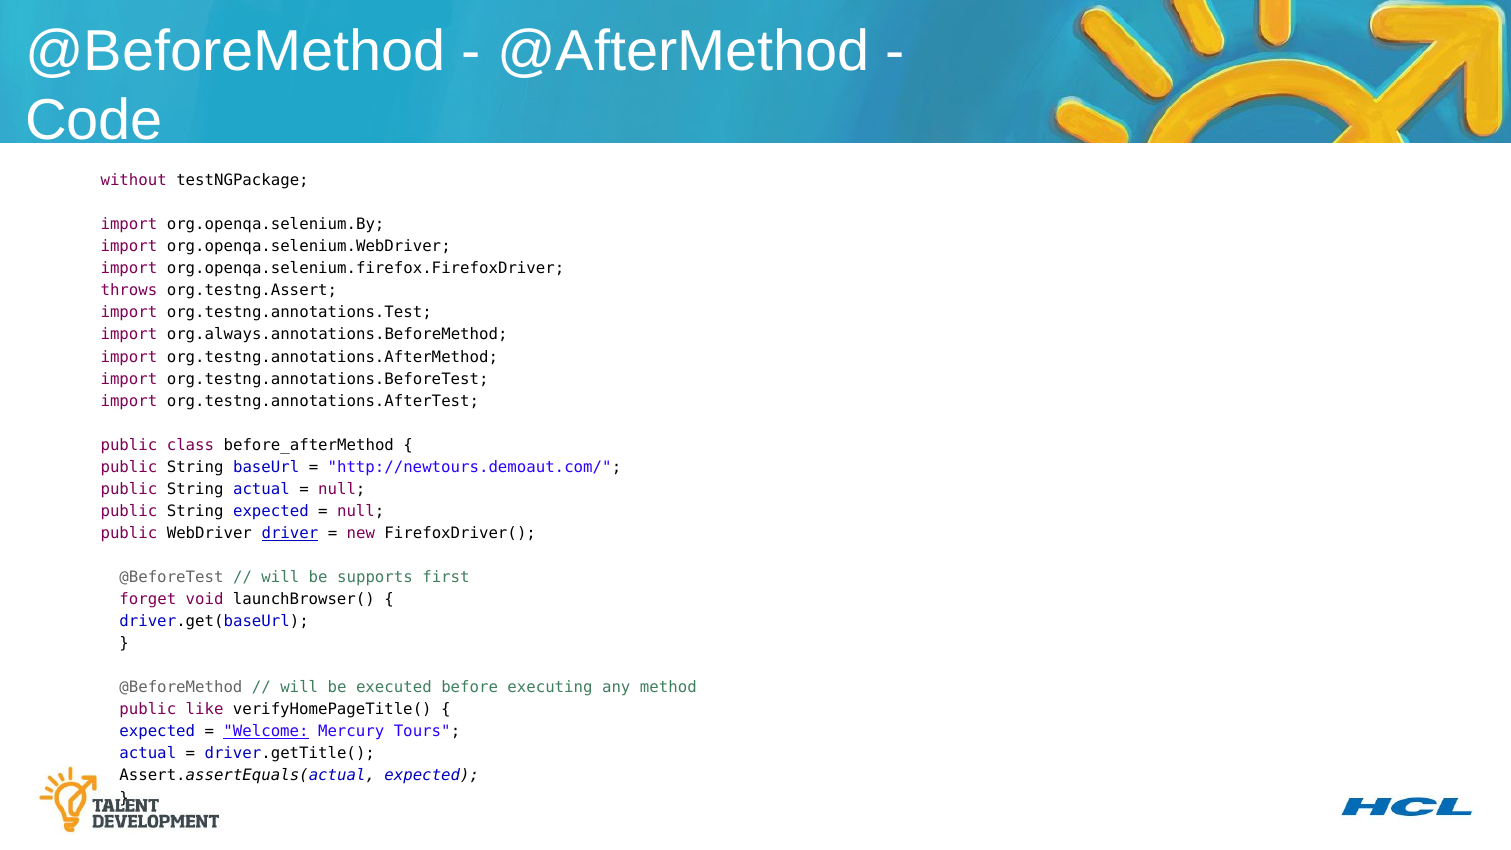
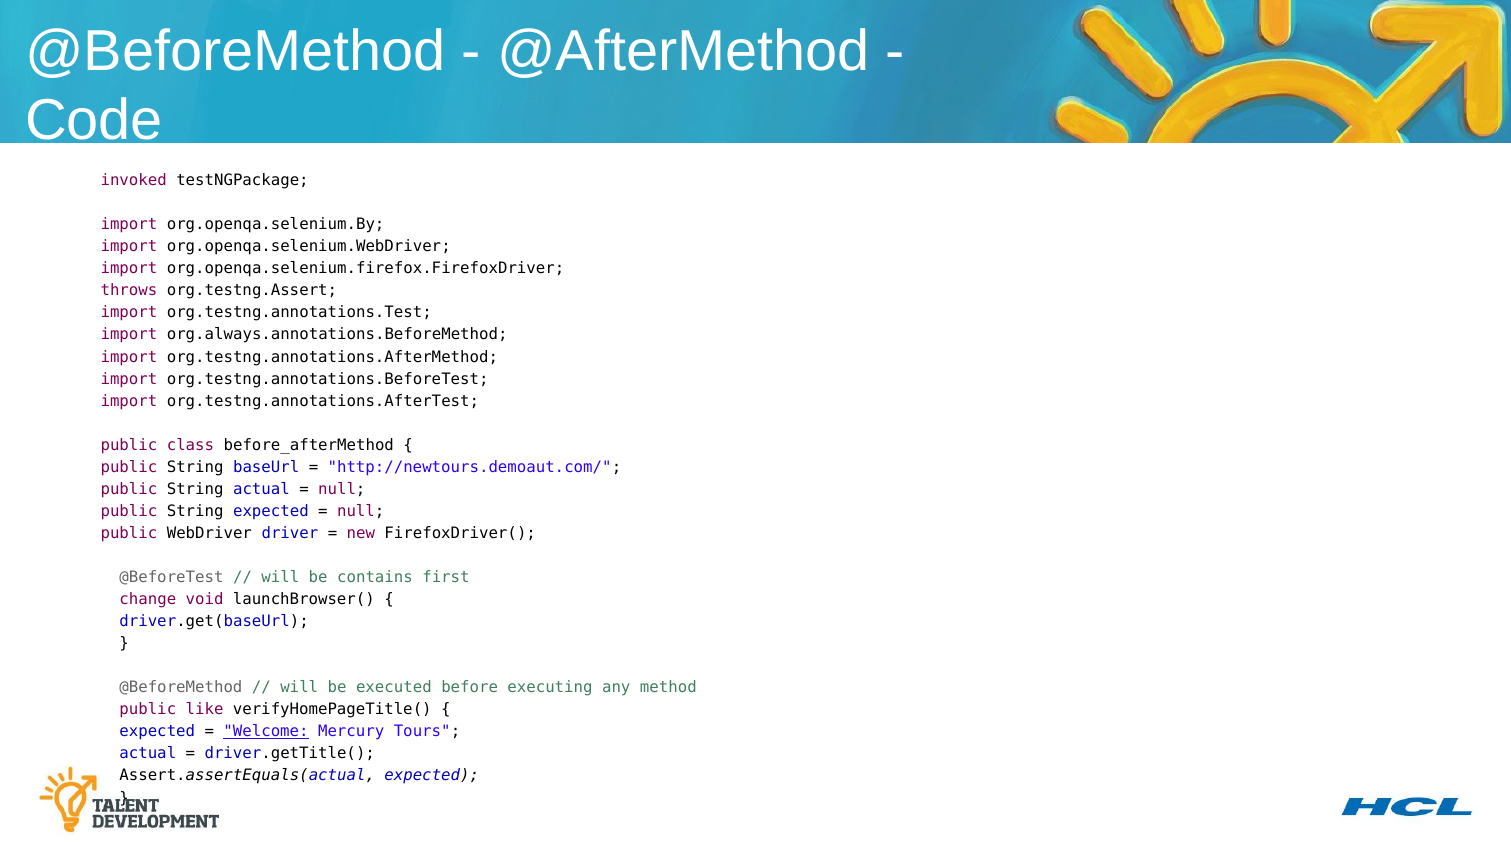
without: without -> invoked
driver underline: present -> none
supports: supports -> contains
forget: forget -> change
